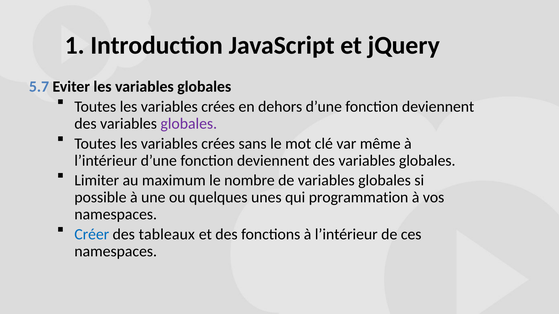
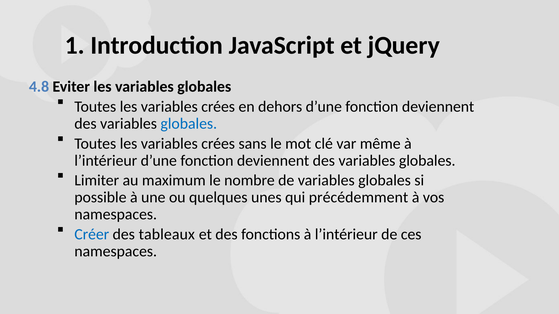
5.7: 5.7 -> 4.8
globales at (189, 124) colour: purple -> blue
programmation: programmation -> précédemment
